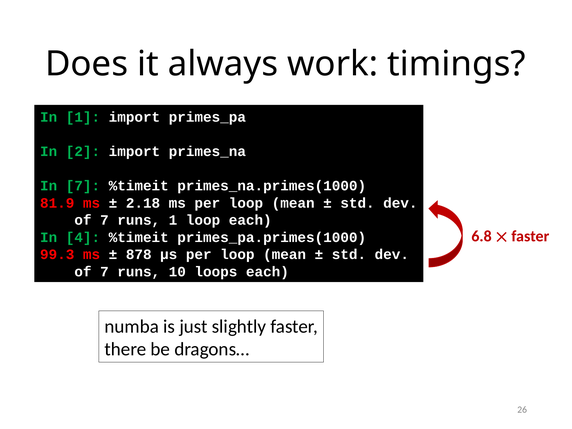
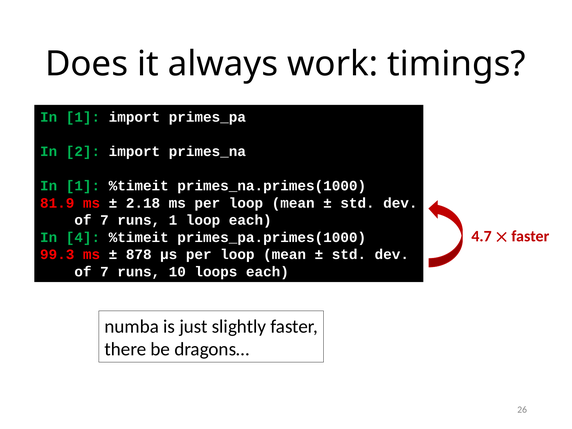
7 at (83, 186): 7 -> 1
6.8: 6.8 -> 4.7
